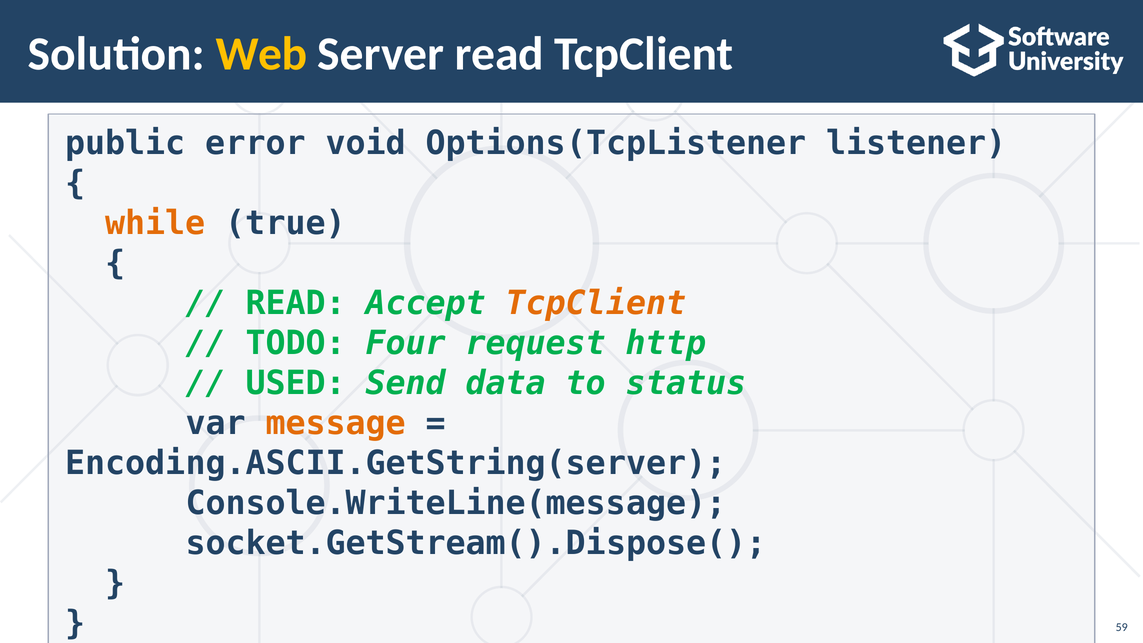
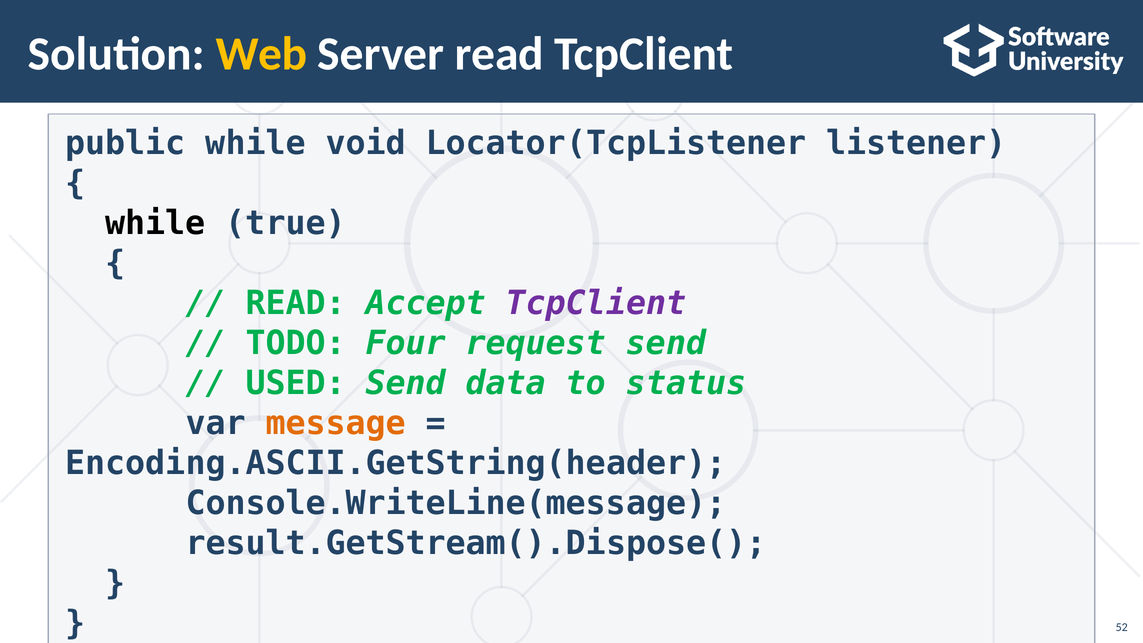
public error: error -> while
Options(TcpListener: Options(TcpListener -> Locator(TcpListener
while at (155, 223) colour: orange -> black
TcpClient at (596, 303) colour: orange -> purple
request http: http -> send
Encoding.ASCII.GetString(server: Encoding.ASCII.GetString(server -> Encoding.ASCII.GetString(header
socket.GetStream().Dispose(: socket.GetStream().Dispose( -> result.GetStream().Dispose(
59: 59 -> 52
